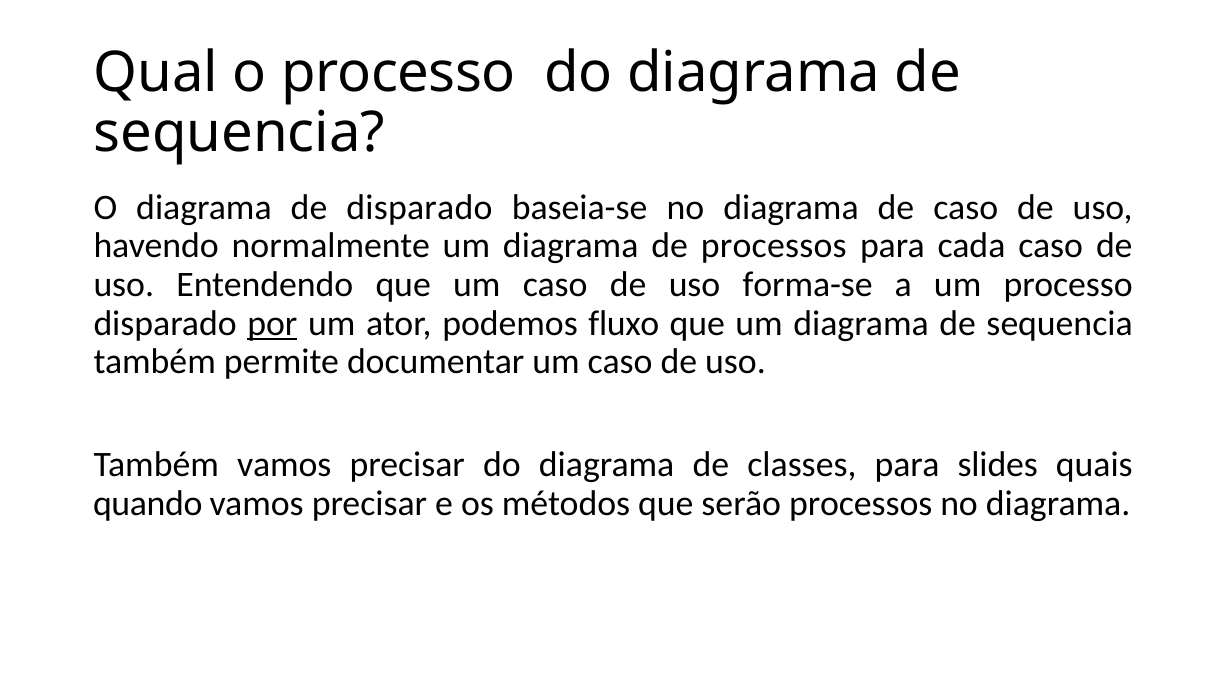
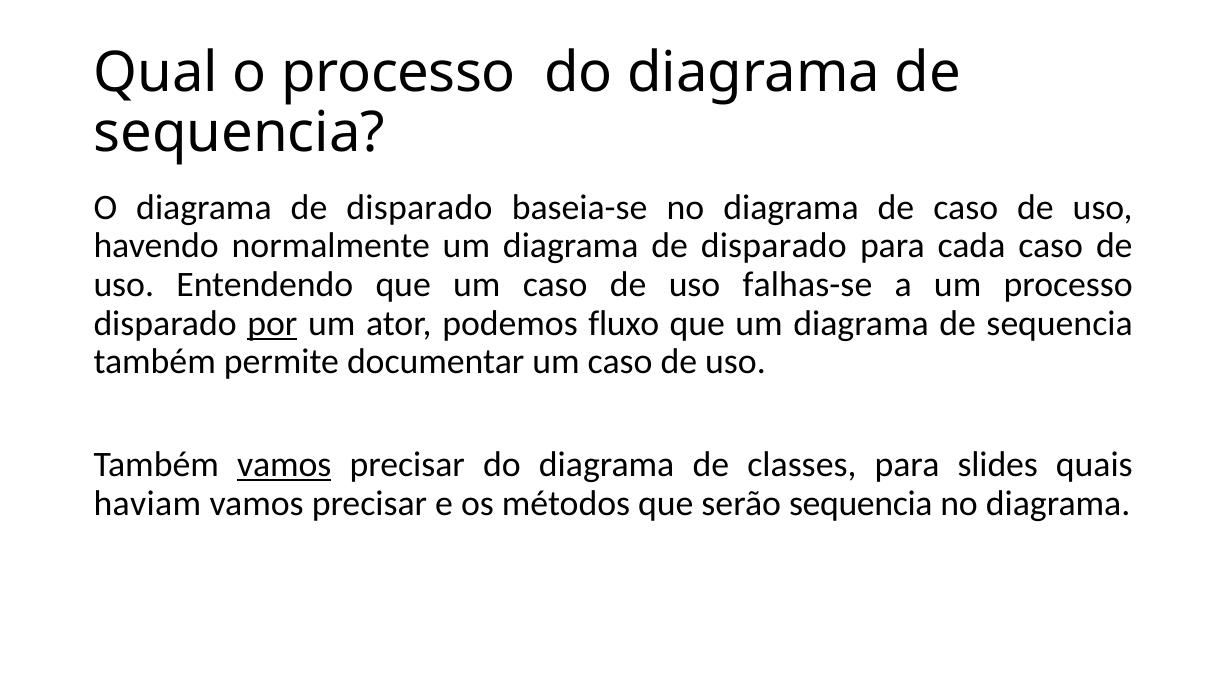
um diagrama de processos: processos -> disparado
forma-se: forma-se -> falhas-se
vamos at (284, 465) underline: none -> present
quando: quando -> haviam
serão processos: processos -> sequencia
